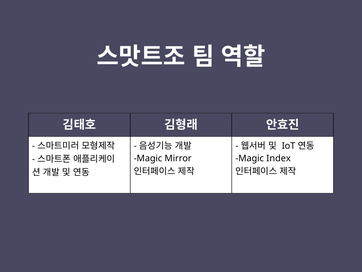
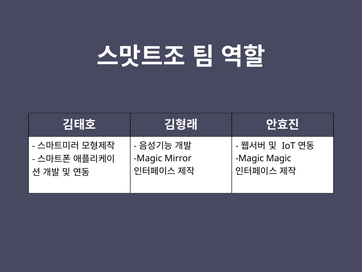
Magic Index: Index -> Magic
